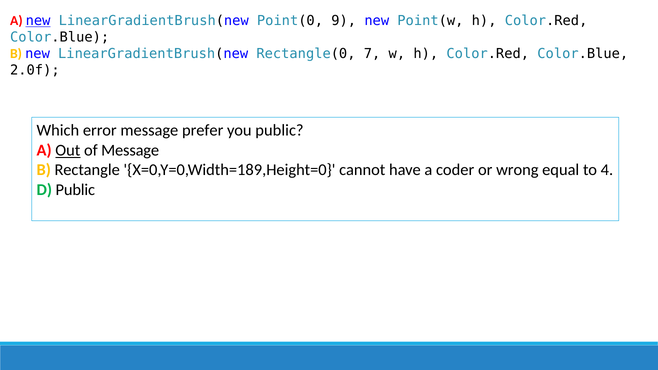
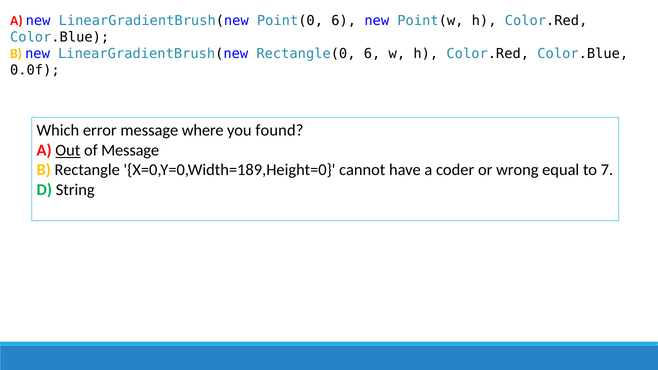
new at (38, 21) underline: present -> none
Point(0 9: 9 -> 6
Rectangle(0 7: 7 -> 6
2.0f: 2.0f -> 0.0f
prefer: prefer -> where
you public: public -> found
4: 4 -> 7
D Public: Public -> String
